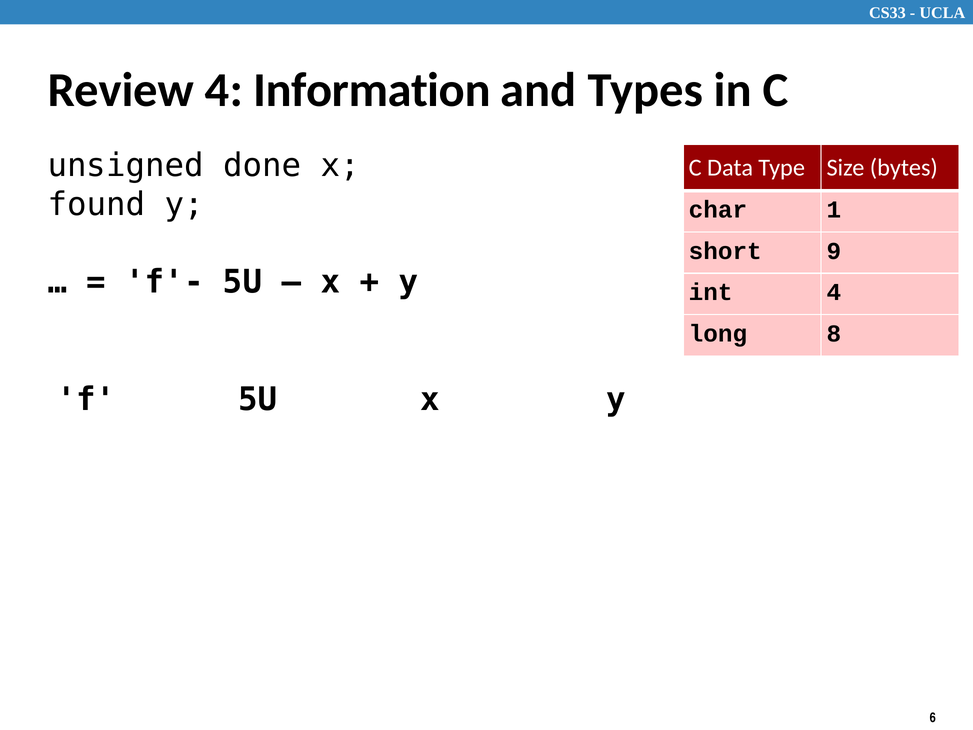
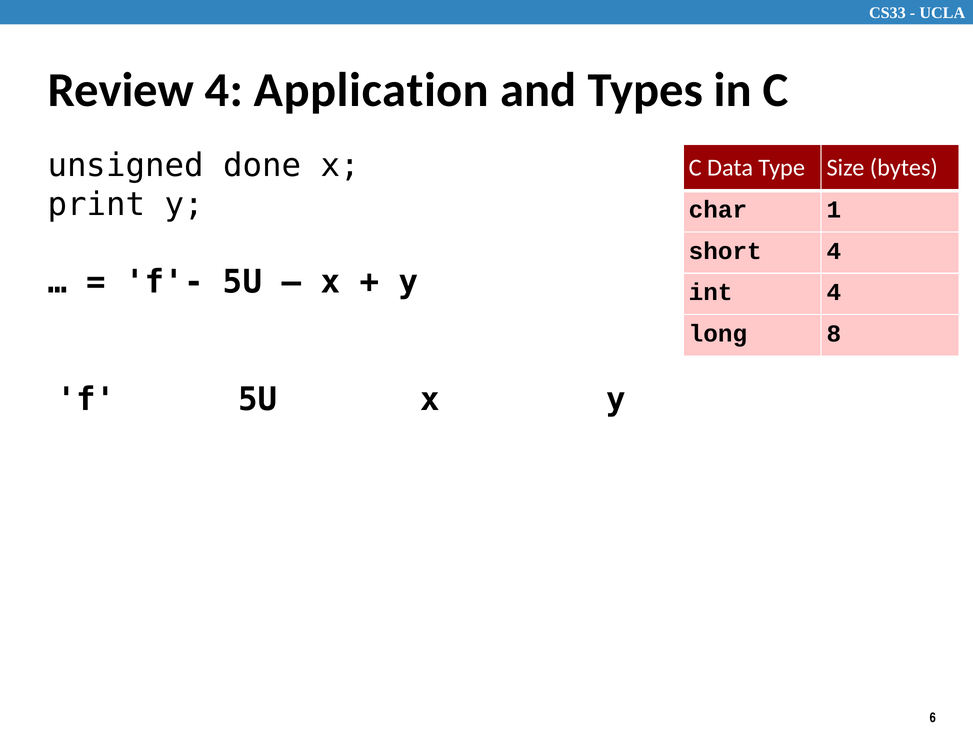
Information: Information -> Application
found: found -> print
short 9: 9 -> 4
